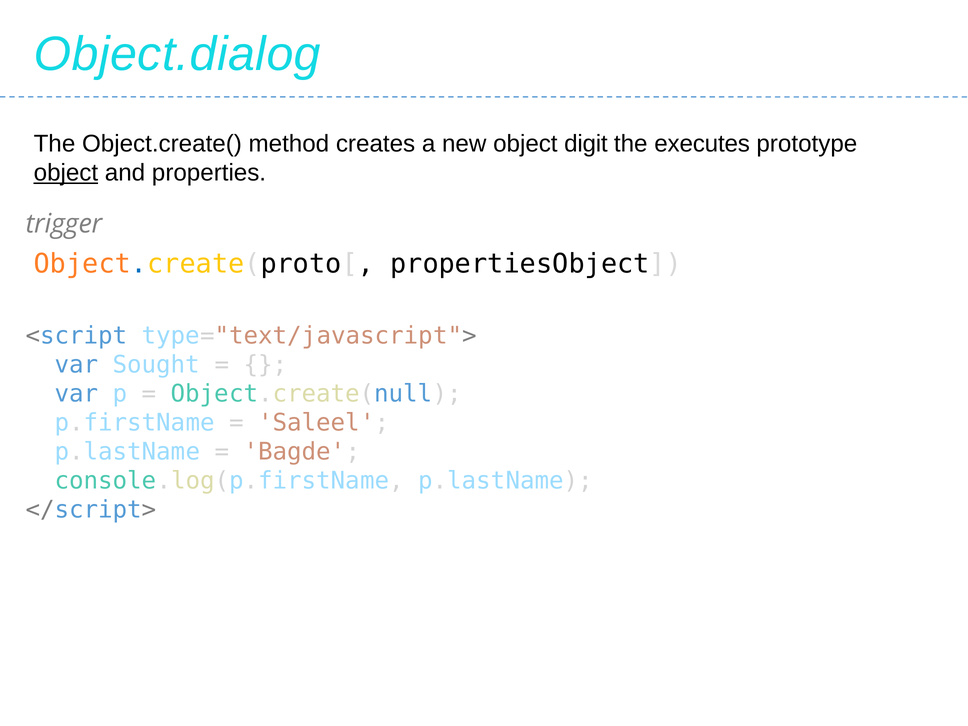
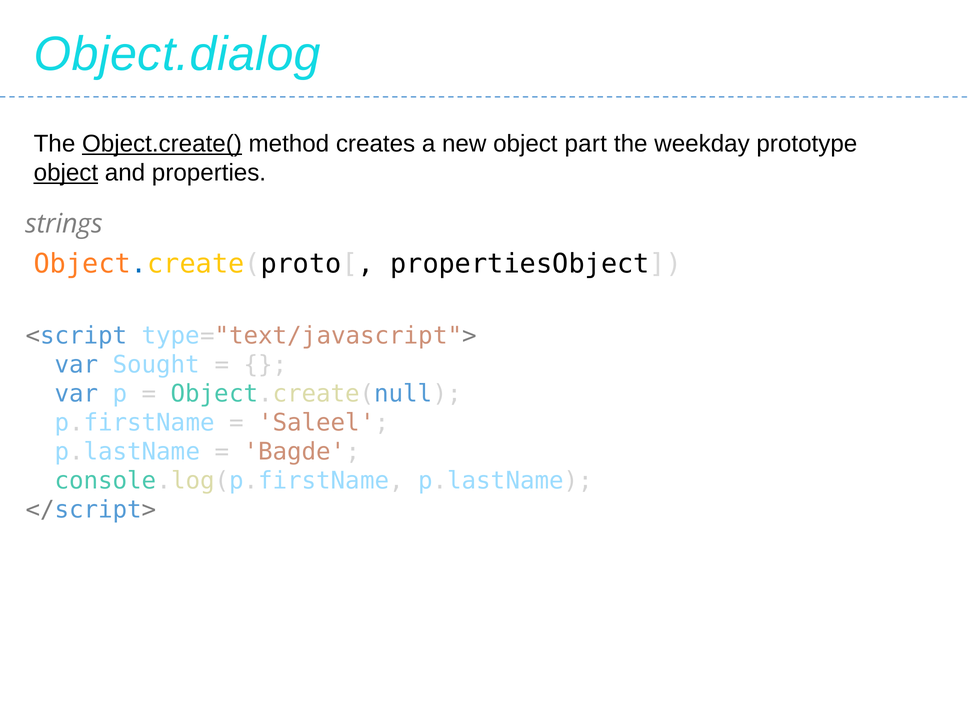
Object.create( underline: none -> present
digit: digit -> part
executes: executes -> weekday
trigger: trigger -> strings
